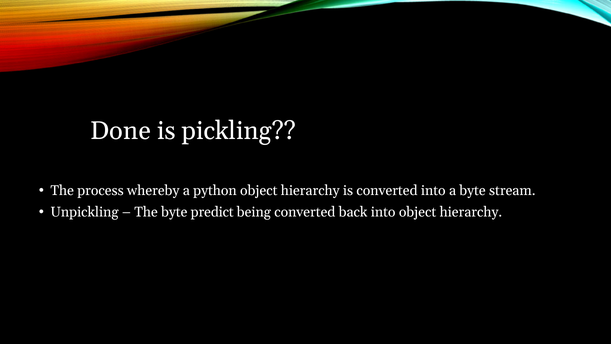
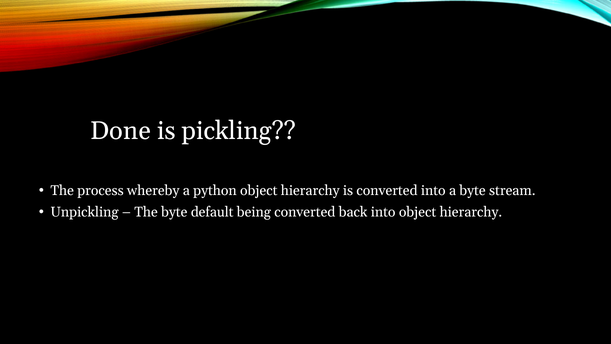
predict: predict -> default
